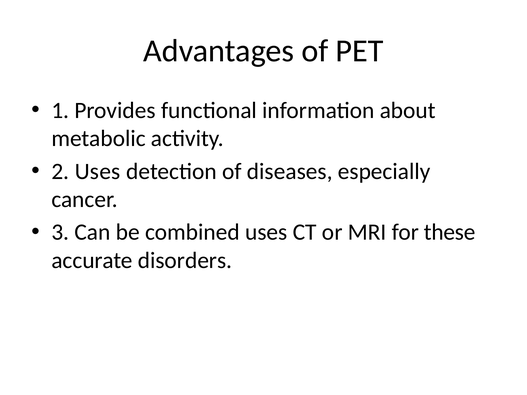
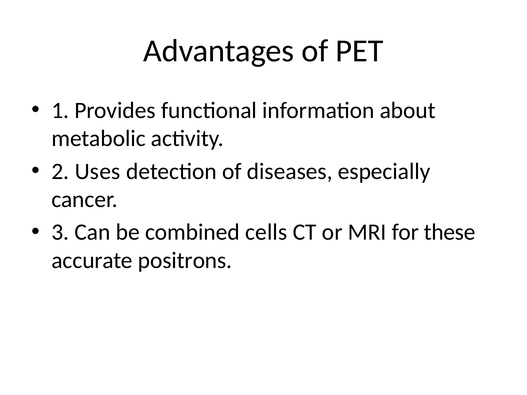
combined uses: uses -> cells
disorders: disorders -> positrons
